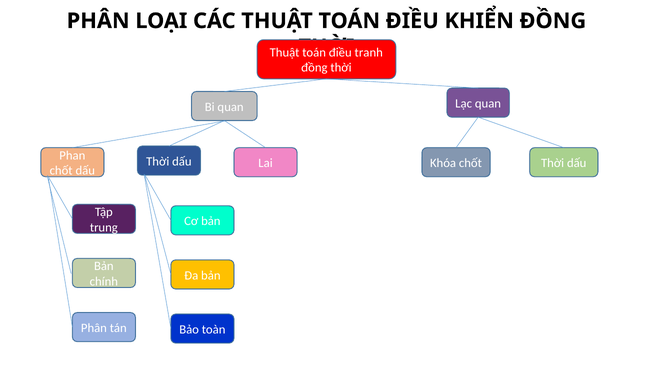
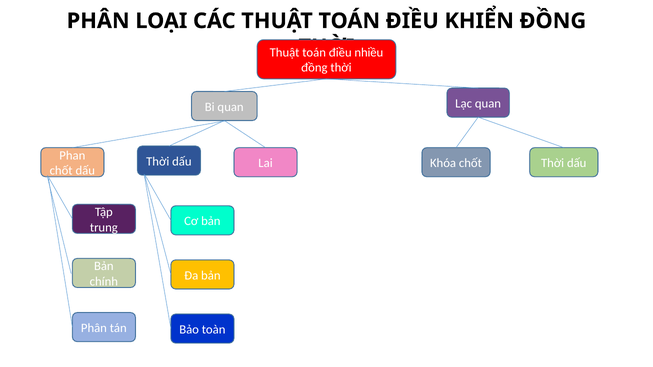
tranh: tranh -> nhiều
